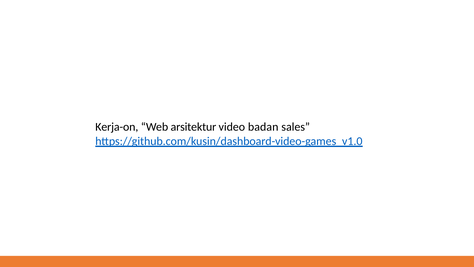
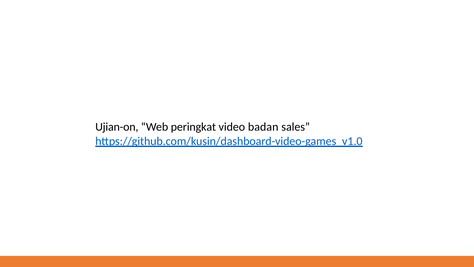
Kerja-on: Kerja-on -> Ujian-on
arsitektur: arsitektur -> peringkat
